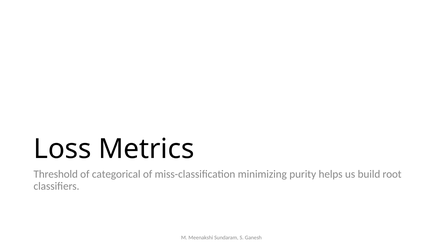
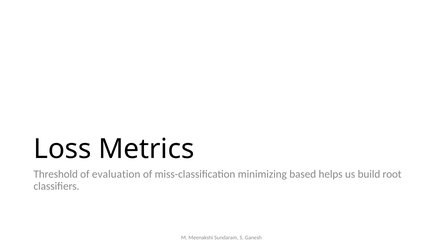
categorical: categorical -> evaluation
purity: purity -> based
